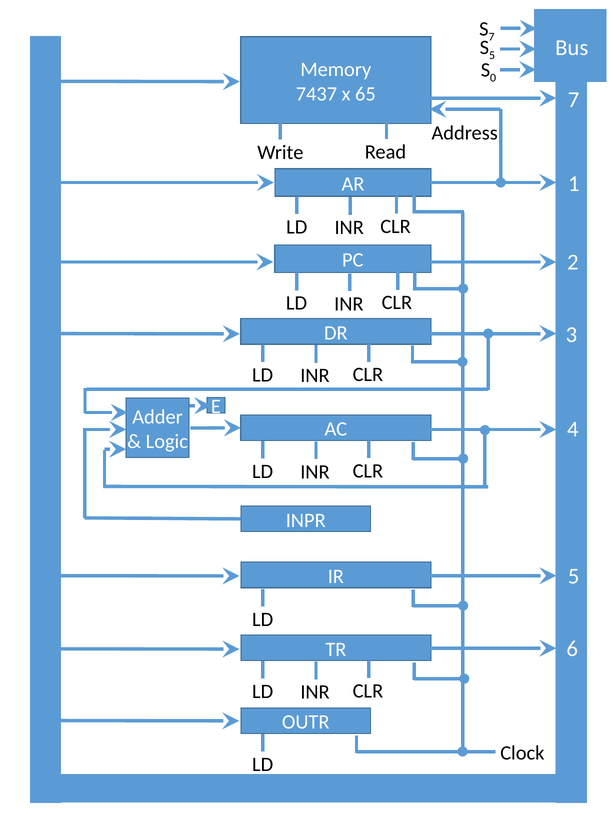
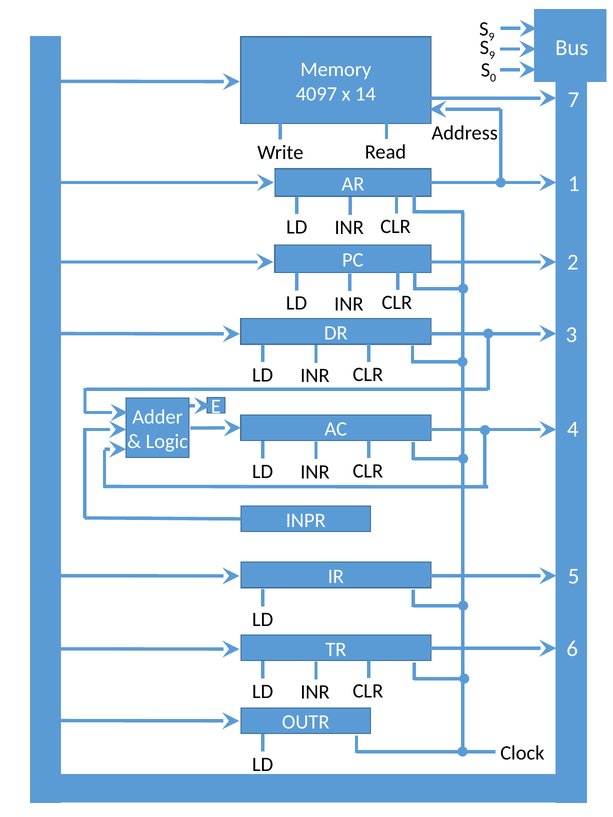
7 at (492, 37): 7 -> 9
5 at (492, 56): 5 -> 9
7437: 7437 -> 4097
65: 65 -> 14
